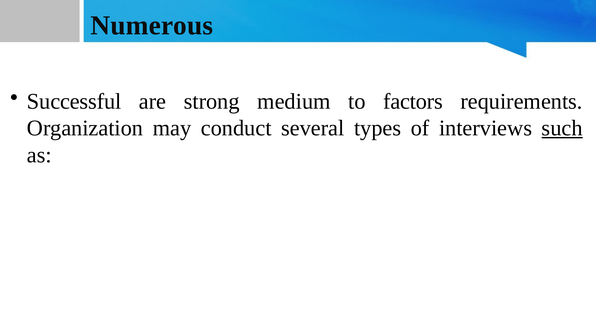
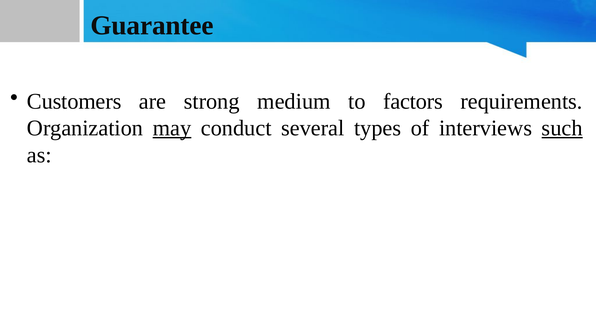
Numerous: Numerous -> Guarantee
Successful: Successful -> Customers
may underline: none -> present
